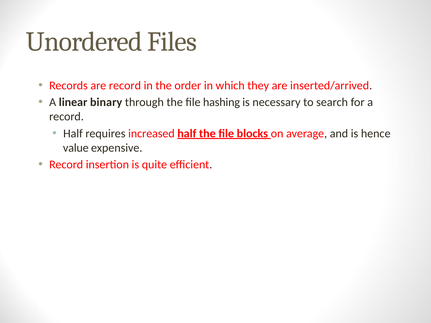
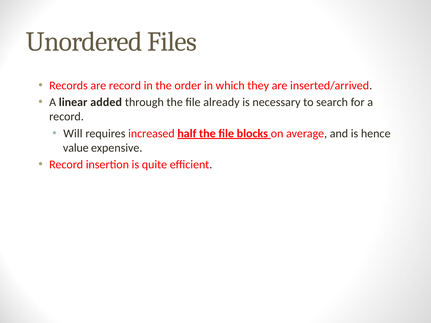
binary: binary -> added
hashing: hashing -> already
Half at (73, 134): Half -> Will
